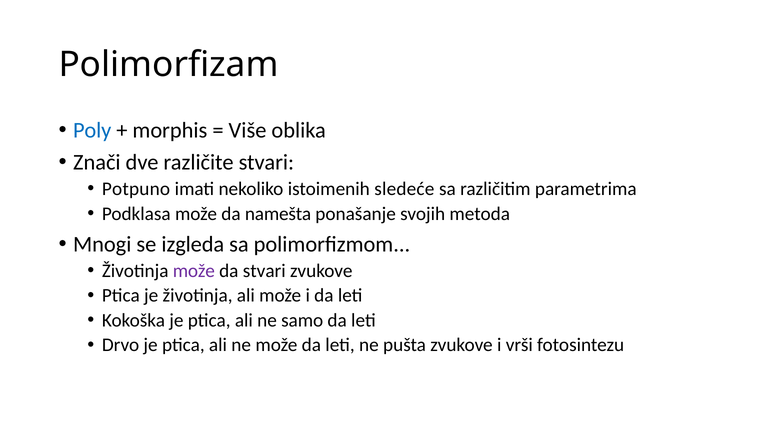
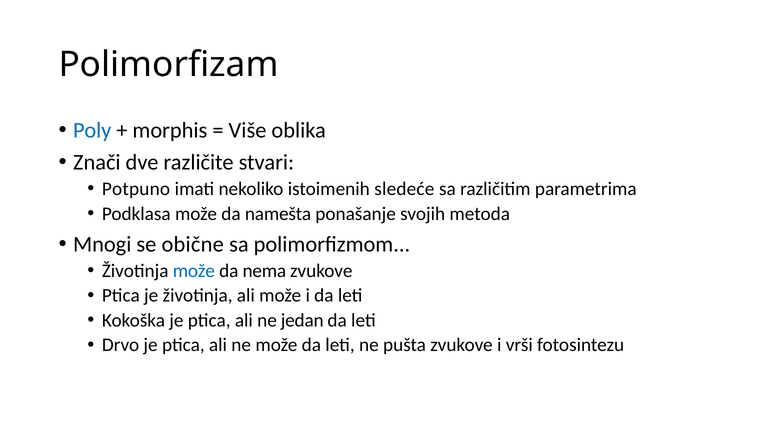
izgleda: izgleda -> obične
može at (194, 270) colour: purple -> blue
da stvari: stvari -> nema
samo: samo -> jedan
